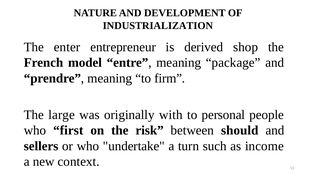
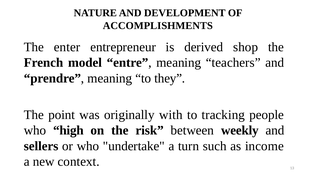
INDUSTRIALIZATION: INDUSTRIALIZATION -> ACCOMPLISHMENTS
package: package -> teachers
firm: firm -> they
large: large -> point
personal: personal -> tracking
first: first -> high
should: should -> weekly
